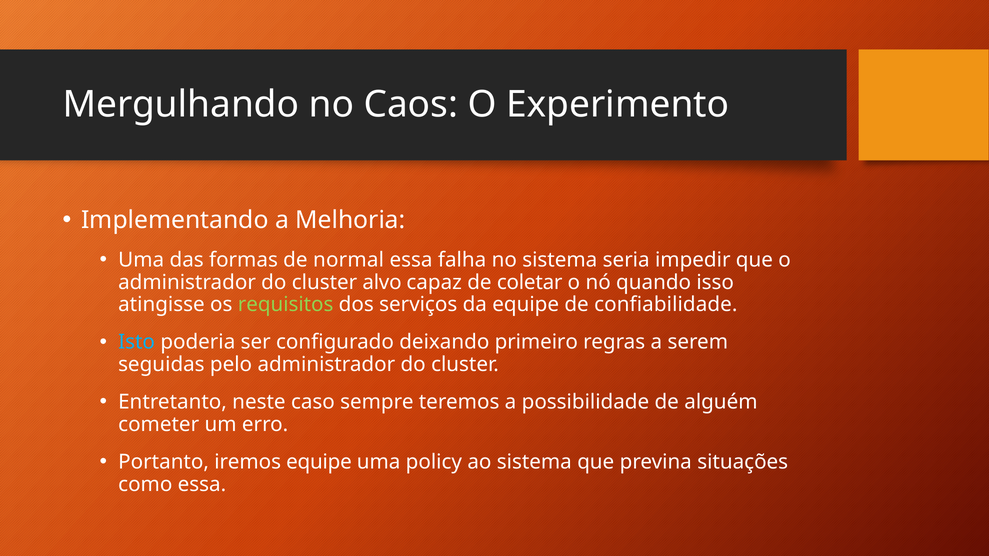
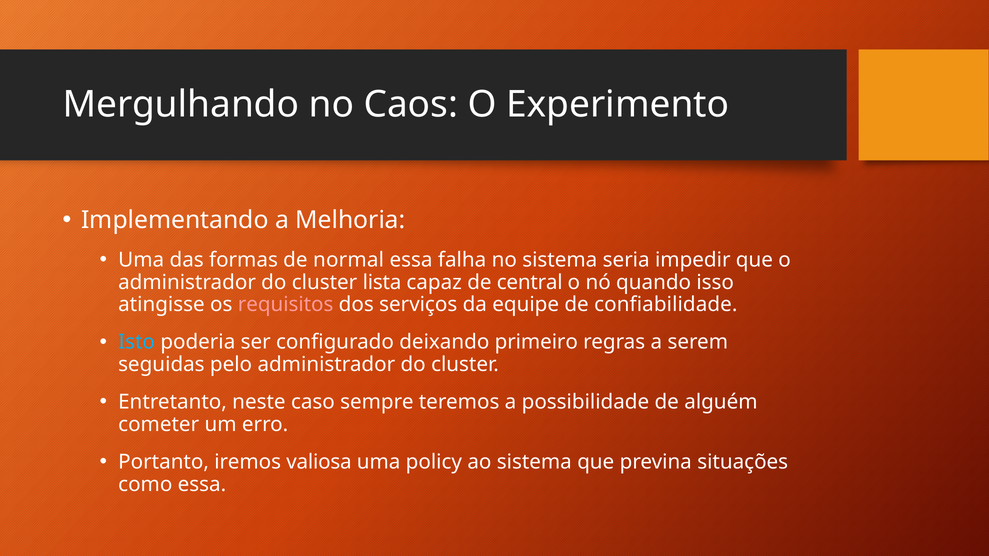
alvo: alvo -> lista
coletar: coletar -> central
requisitos colour: light green -> pink
iremos equipe: equipe -> valiosa
